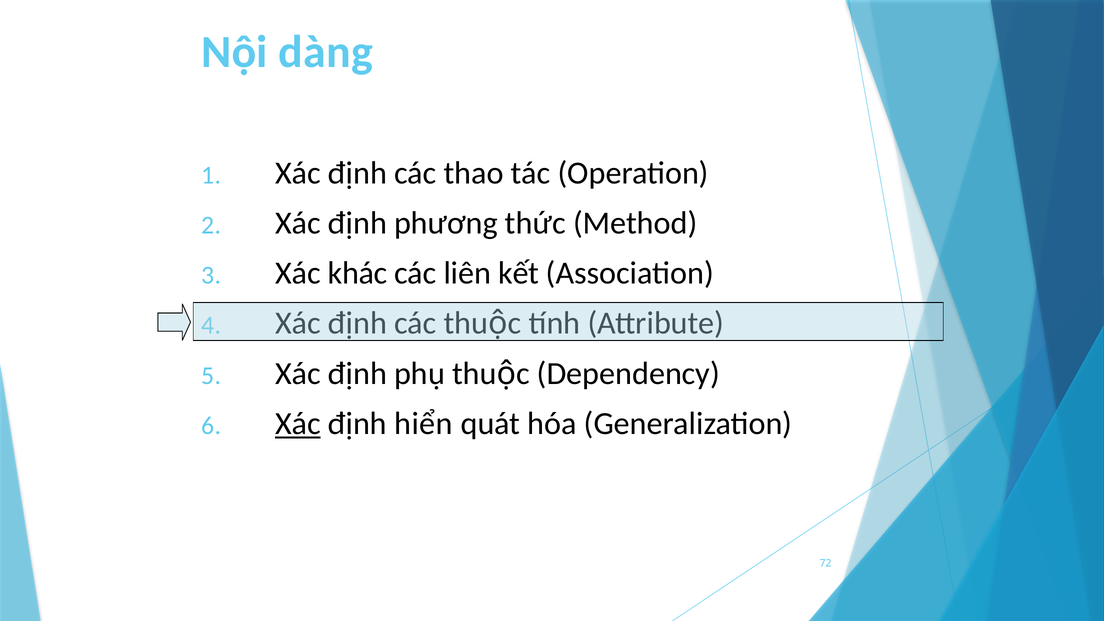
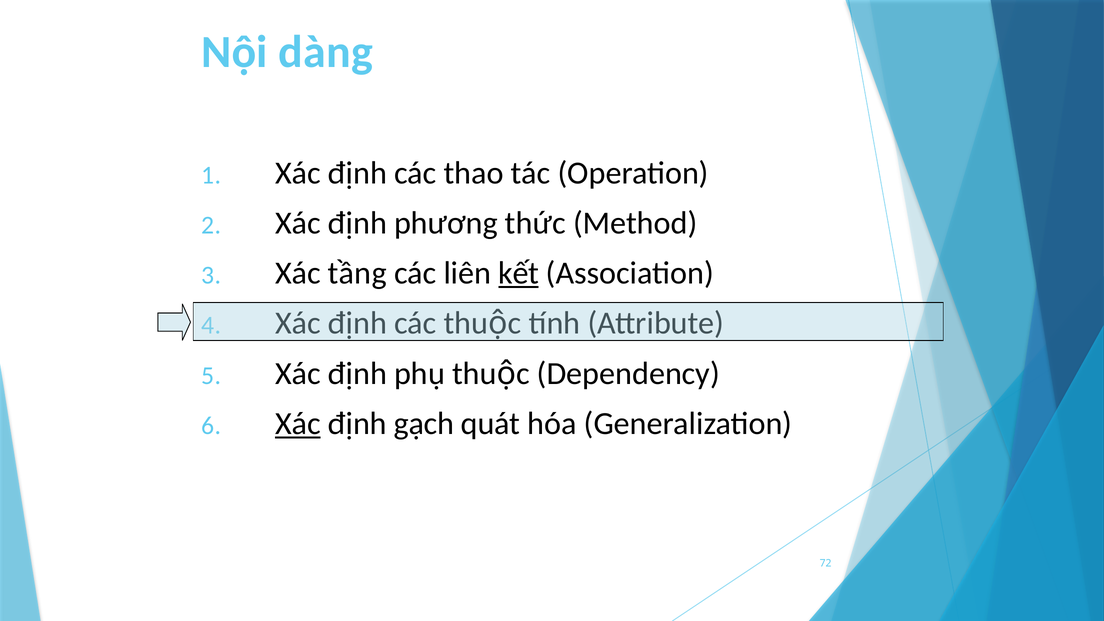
khác: khác -> tầng
kết underline: none -> present
hiển: hiển -> gạch
